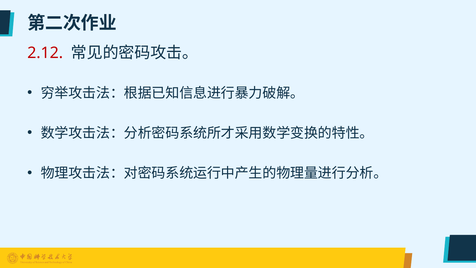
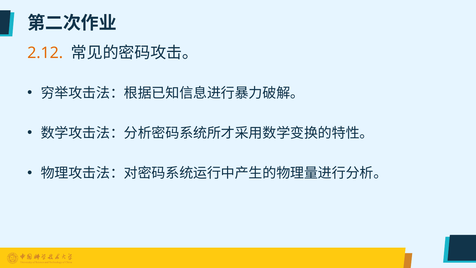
2.12 colour: red -> orange
